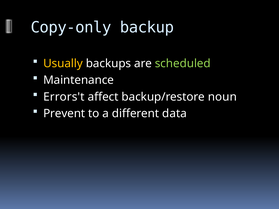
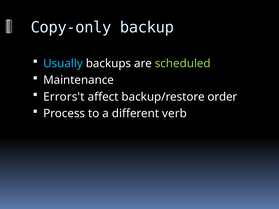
Usually colour: yellow -> light blue
noun: noun -> order
Prevent: Prevent -> Process
data: data -> verb
